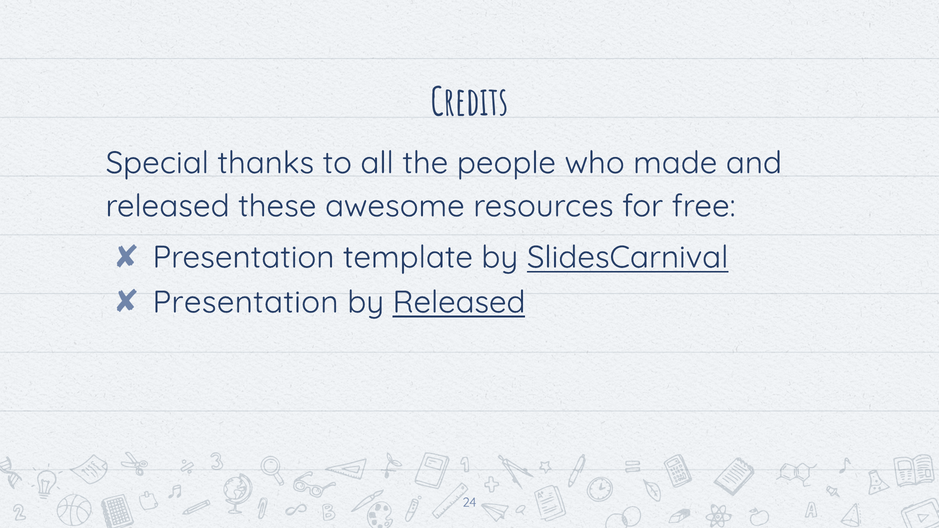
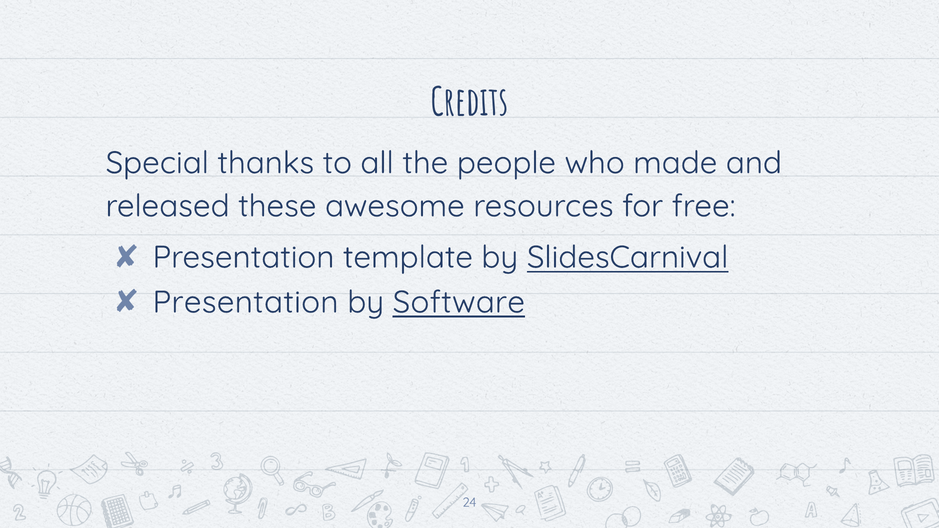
by Released: Released -> Software
